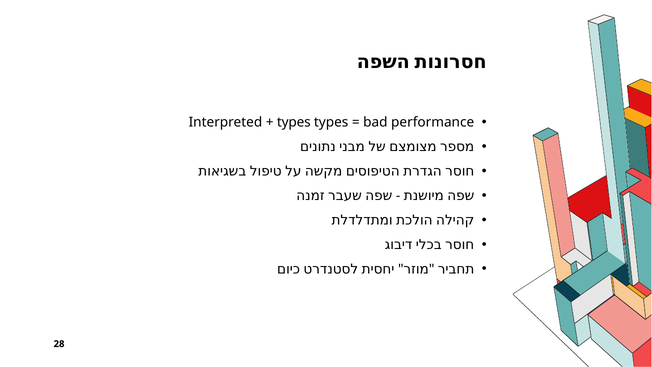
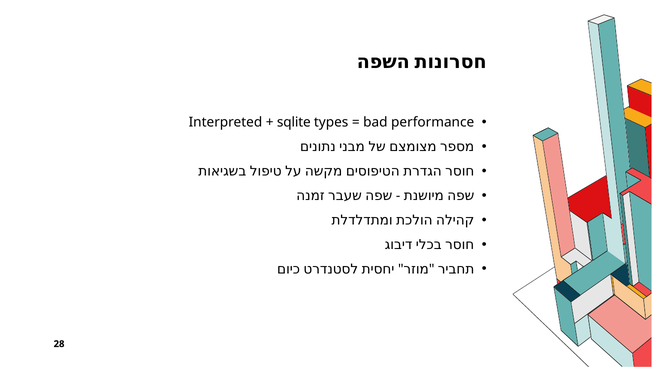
types at (294, 122): types -> sqlite
